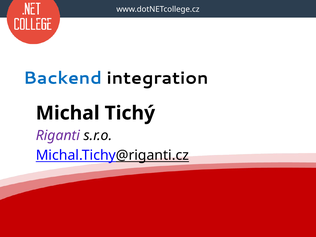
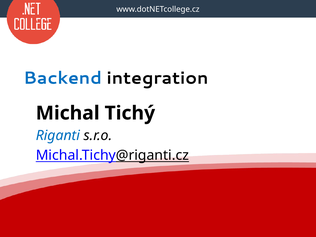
Riganti colour: purple -> blue
